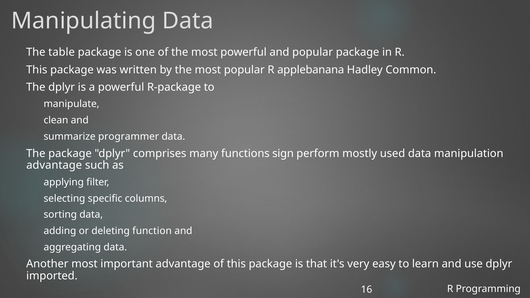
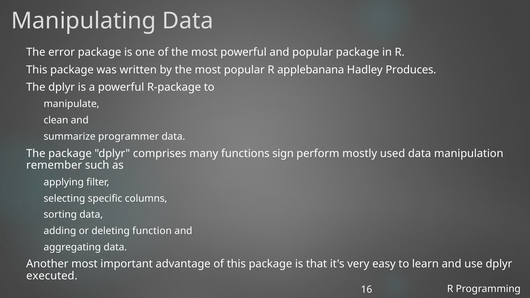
table: table -> error
Common: Common -> Produces
advantage at (54, 165): advantage -> remember
imported: imported -> executed
